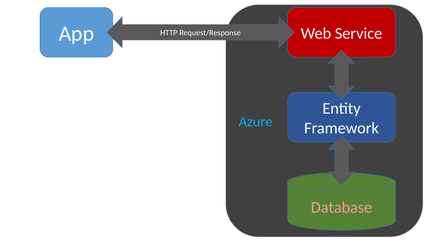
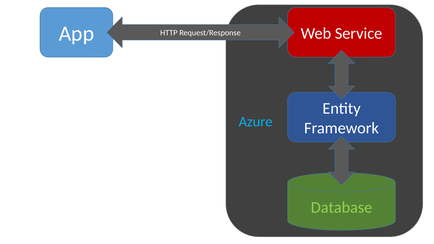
Database colour: pink -> light green
